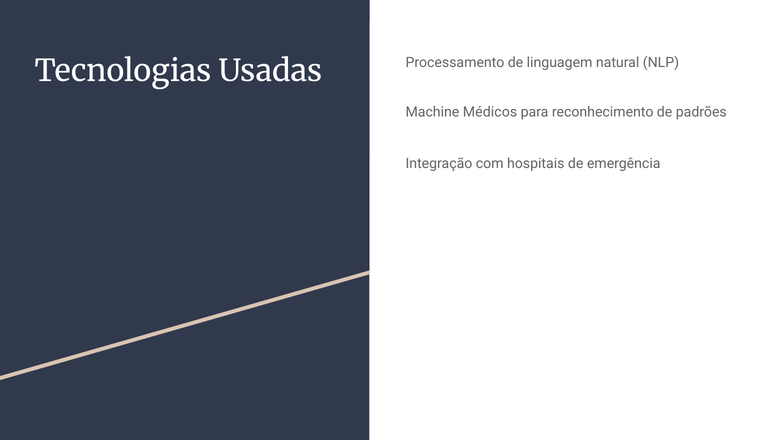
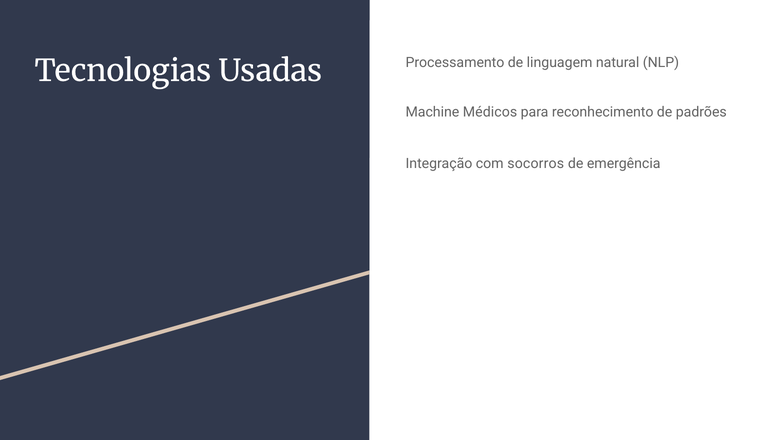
hospitais: hospitais -> socorros
